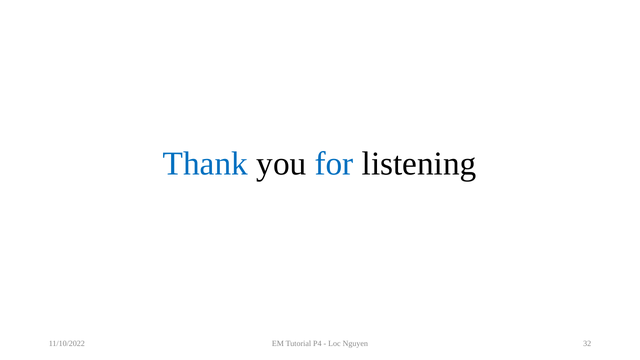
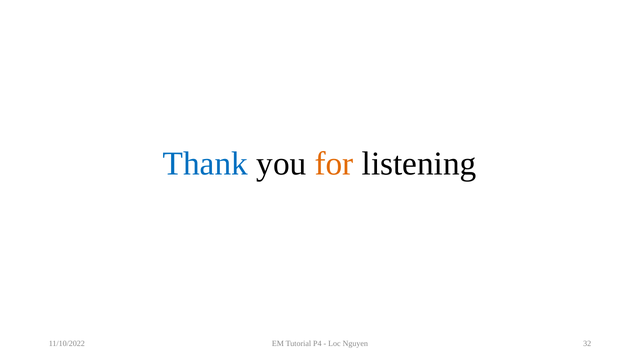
for colour: blue -> orange
